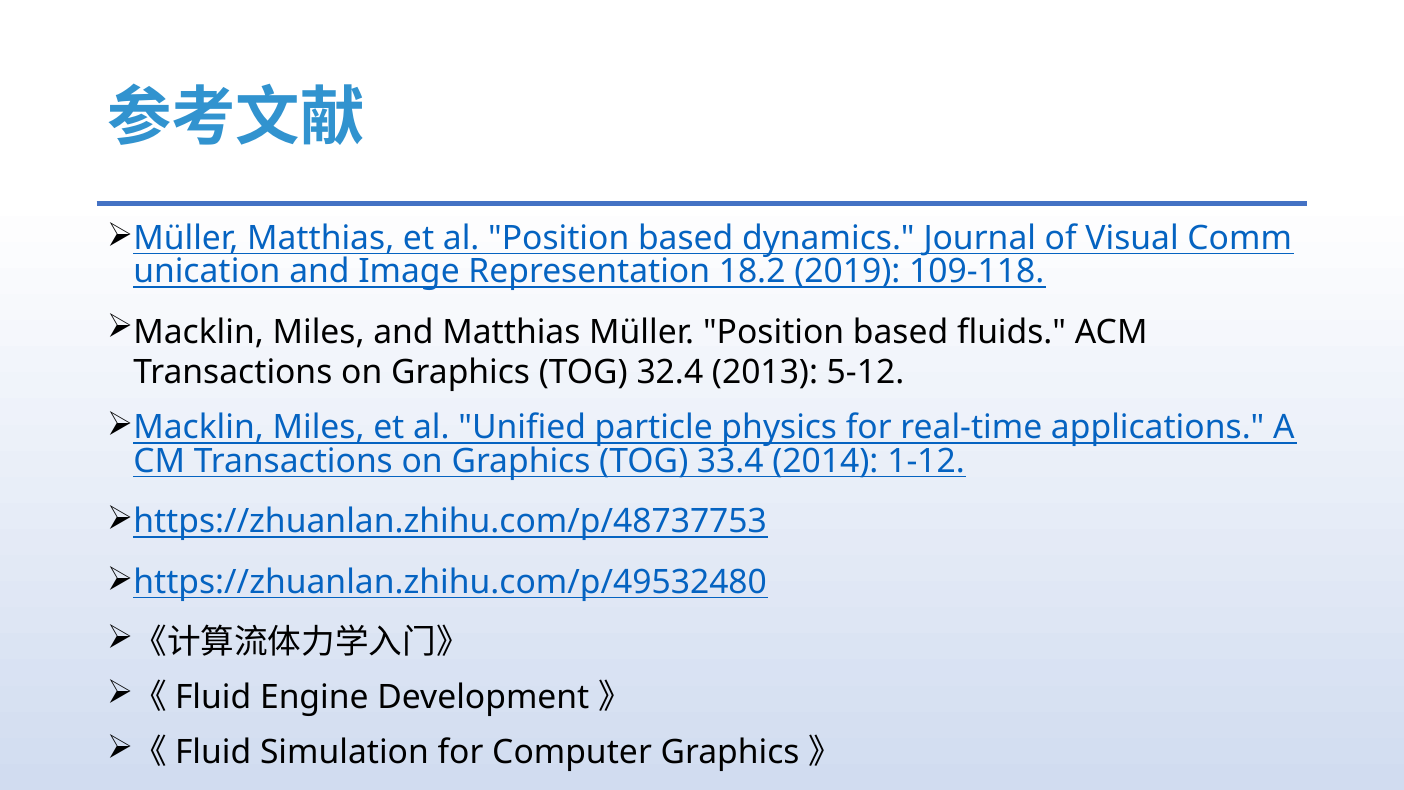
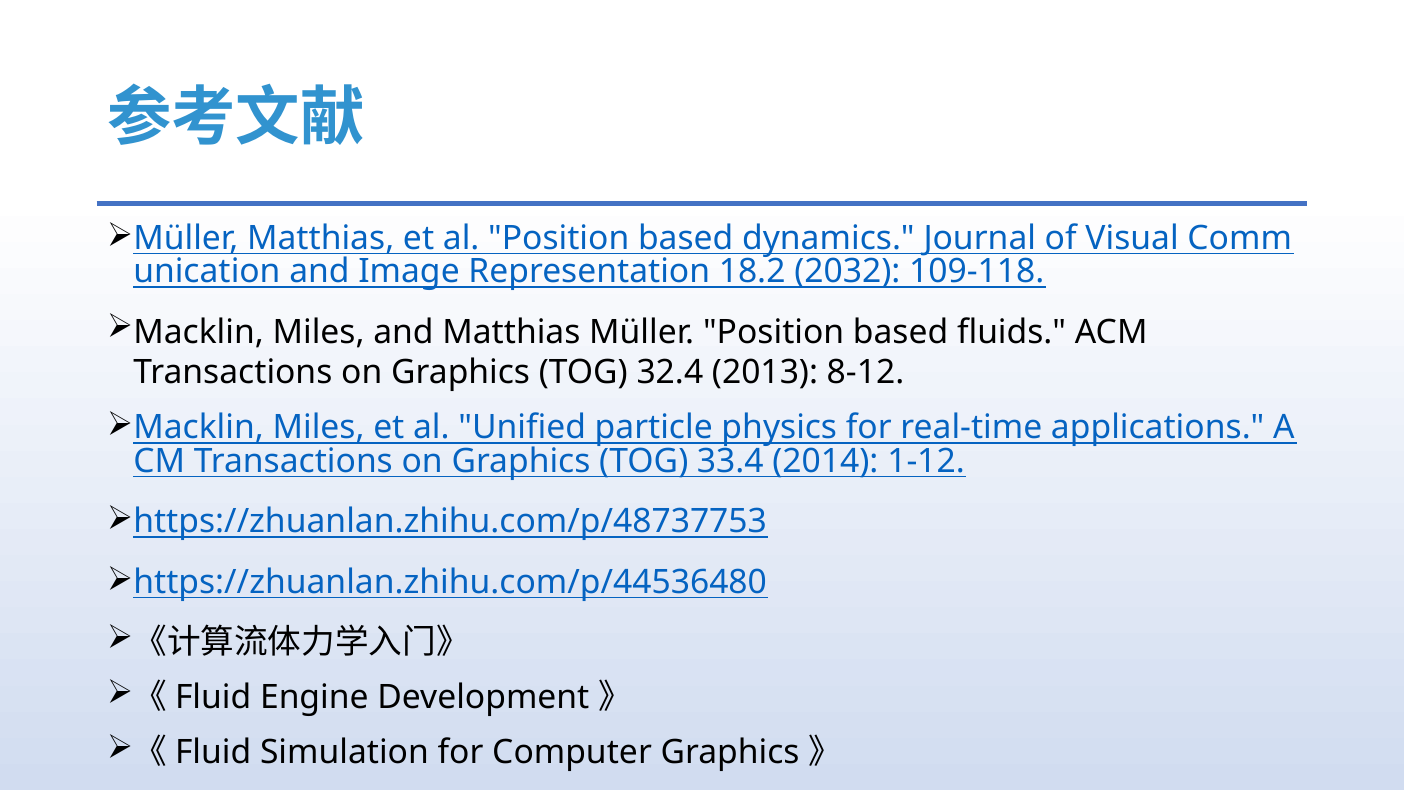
2019: 2019 -> 2032
5-12: 5-12 -> 8-12
https://zhuanlan.zhihu.com/p/49532480: https://zhuanlan.zhihu.com/p/49532480 -> https://zhuanlan.zhihu.com/p/44536480
